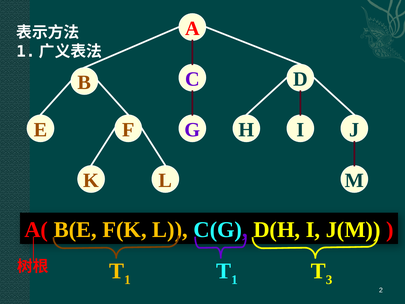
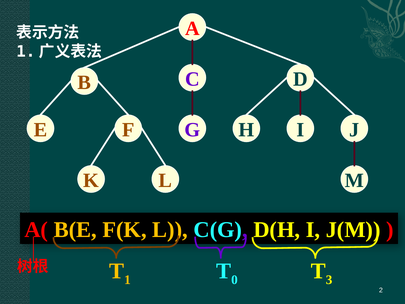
1 at (235, 280): 1 -> 0
